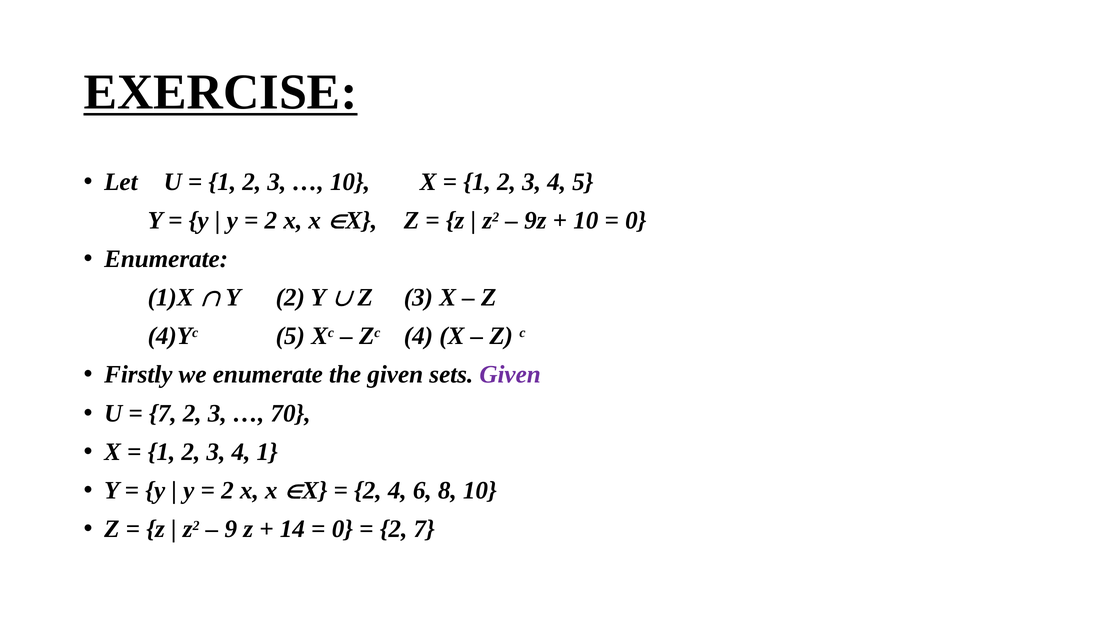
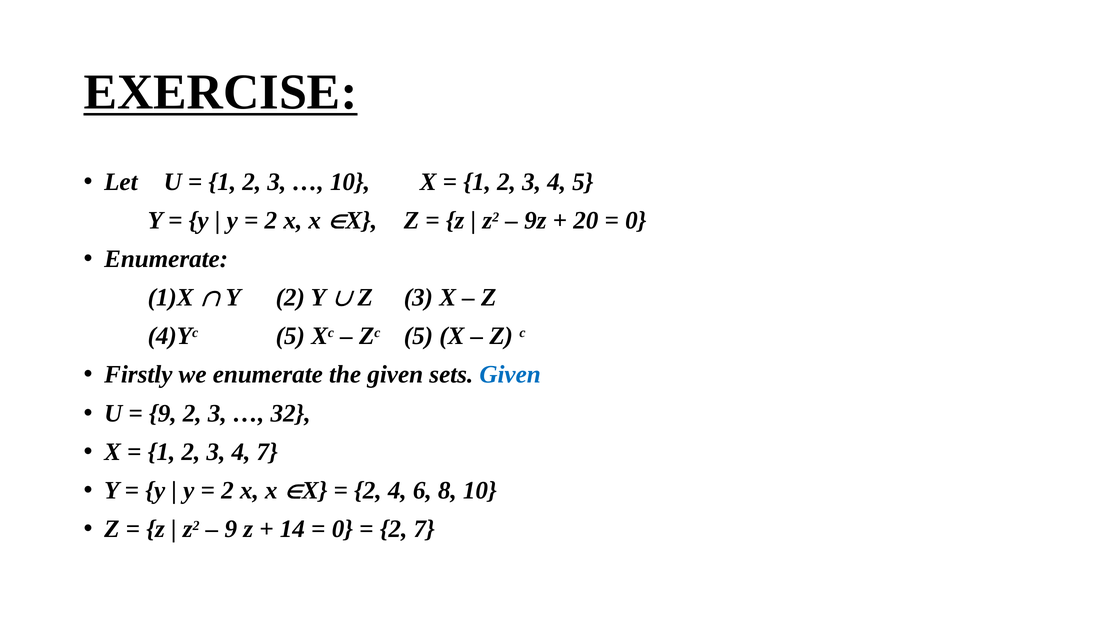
10 at (586, 220): 10 -> 20
Zc 4: 4 -> 5
Given at (510, 375) colour: purple -> blue
7 at (163, 413): 7 -> 9
70: 70 -> 32
4 1: 1 -> 7
